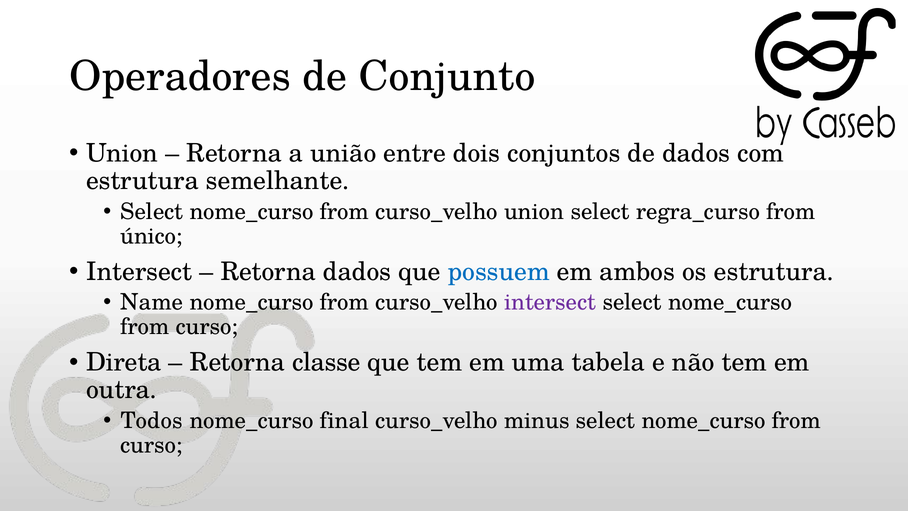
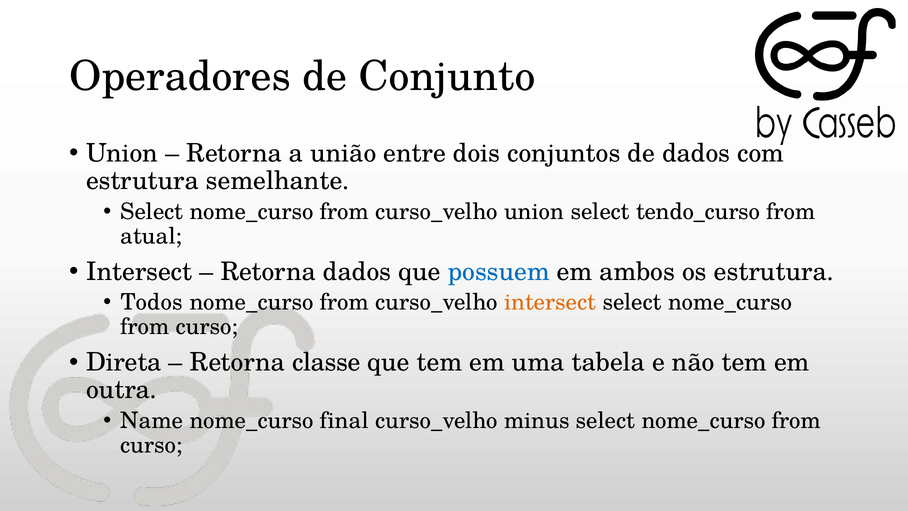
regra_curso: regra_curso -> tendo_curso
único: único -> atual
Name: Name -> Todos
intersect at (550, 302) colour: purple -> orange
Todos: Todos -> Name
